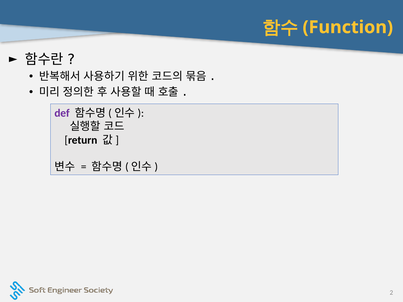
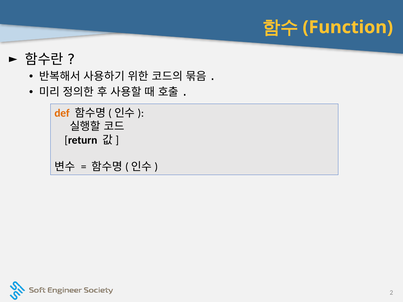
def colour: purple -> orange
